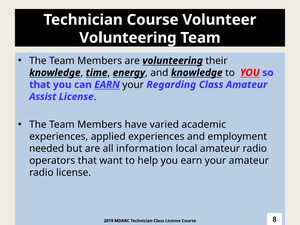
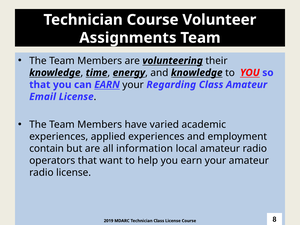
Volunteering at (128, 38): Volunteering -> Assignments
Assist: Assist -> Email
needed: needed -> contain
